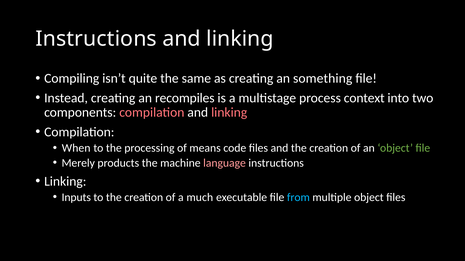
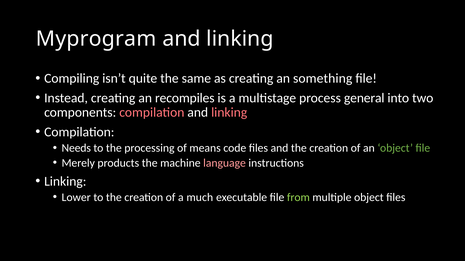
Instructions at (96, 39): Instructions -> Myprogram
context: context -> general
When: When -> Needs
Inputs: Inputs -> Lower
from colour: light blue -> light green
